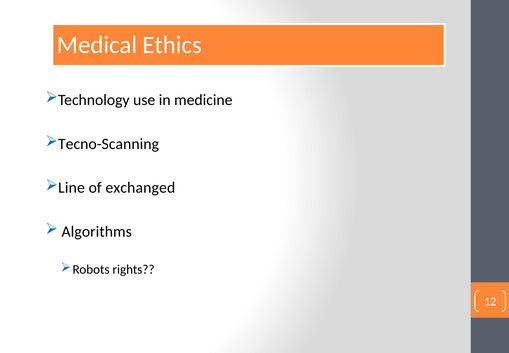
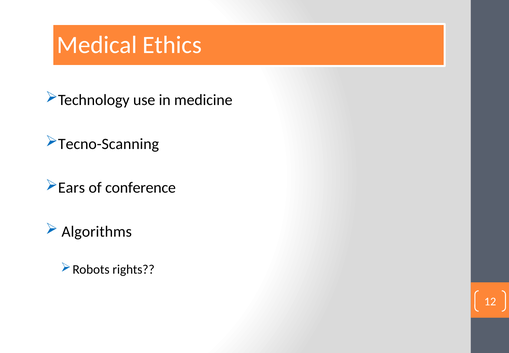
Line: Line -> Ears
exchanged: exchanged -> conference
